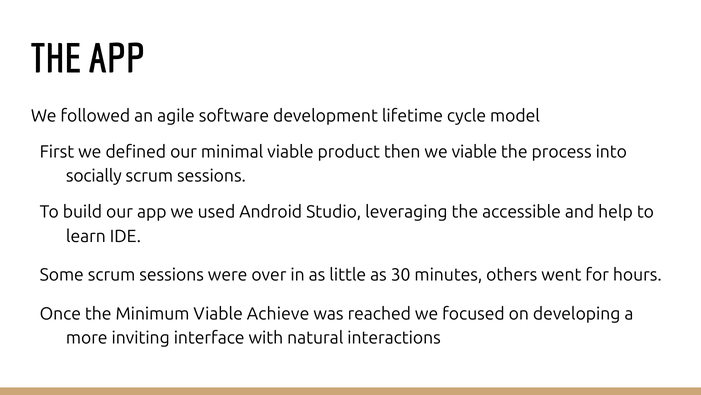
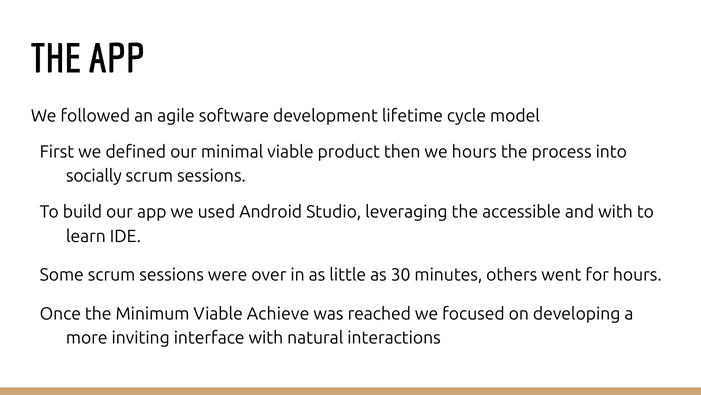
we viable: viable -> hours
and help: help -> with
